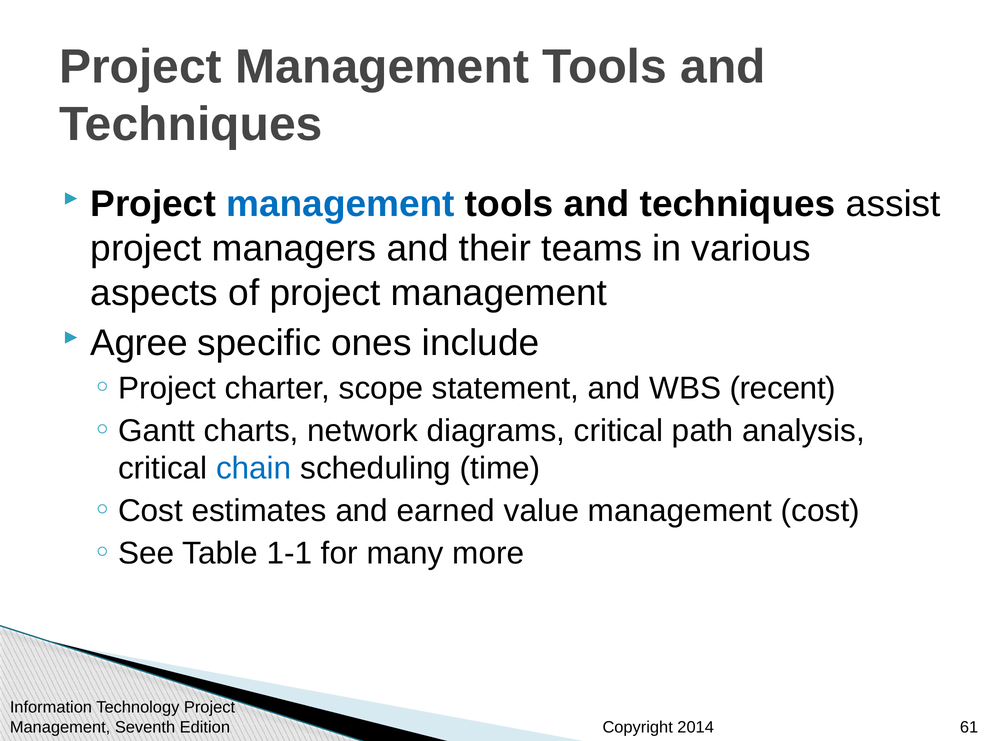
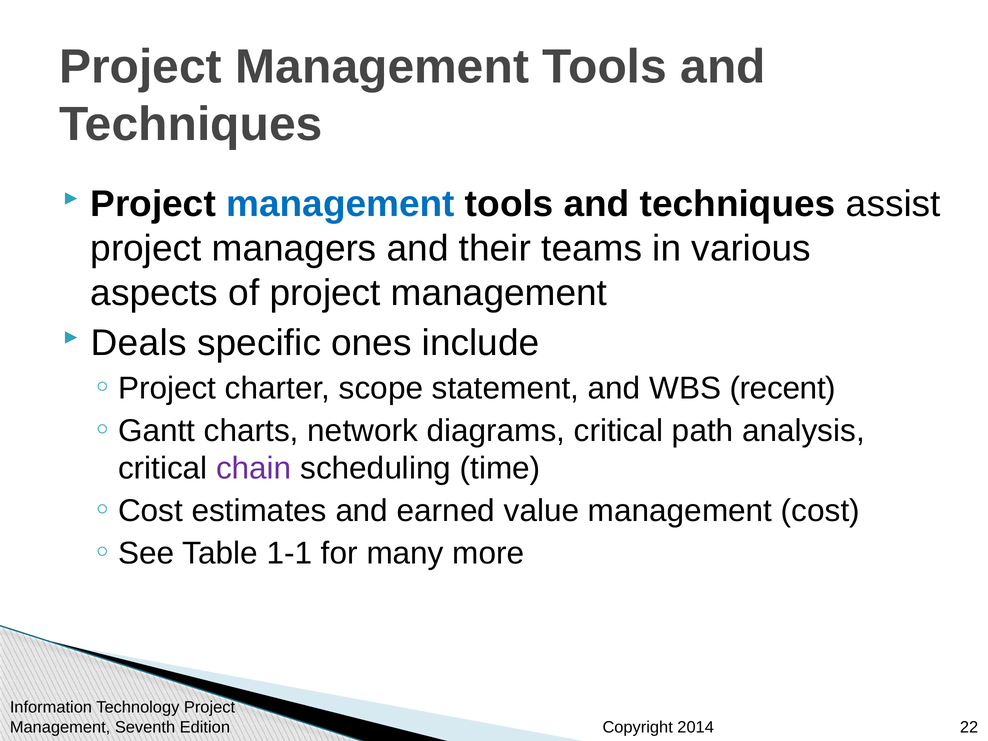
Agree: Agree -> Deals
chain colour: blue -> purple
61: 61 -> 22
